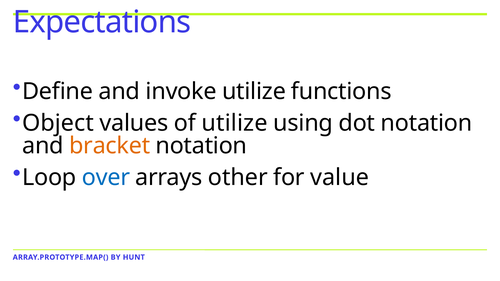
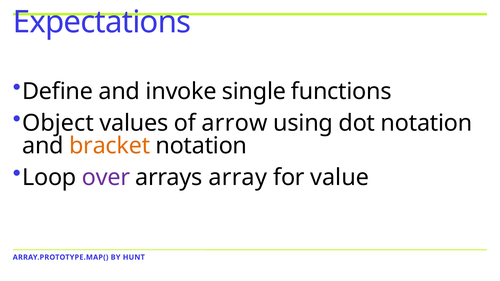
invoke utilize: utilize -> single
of utilize: utilize -> arrow
over colour: blue -> purple
other: other -> array
